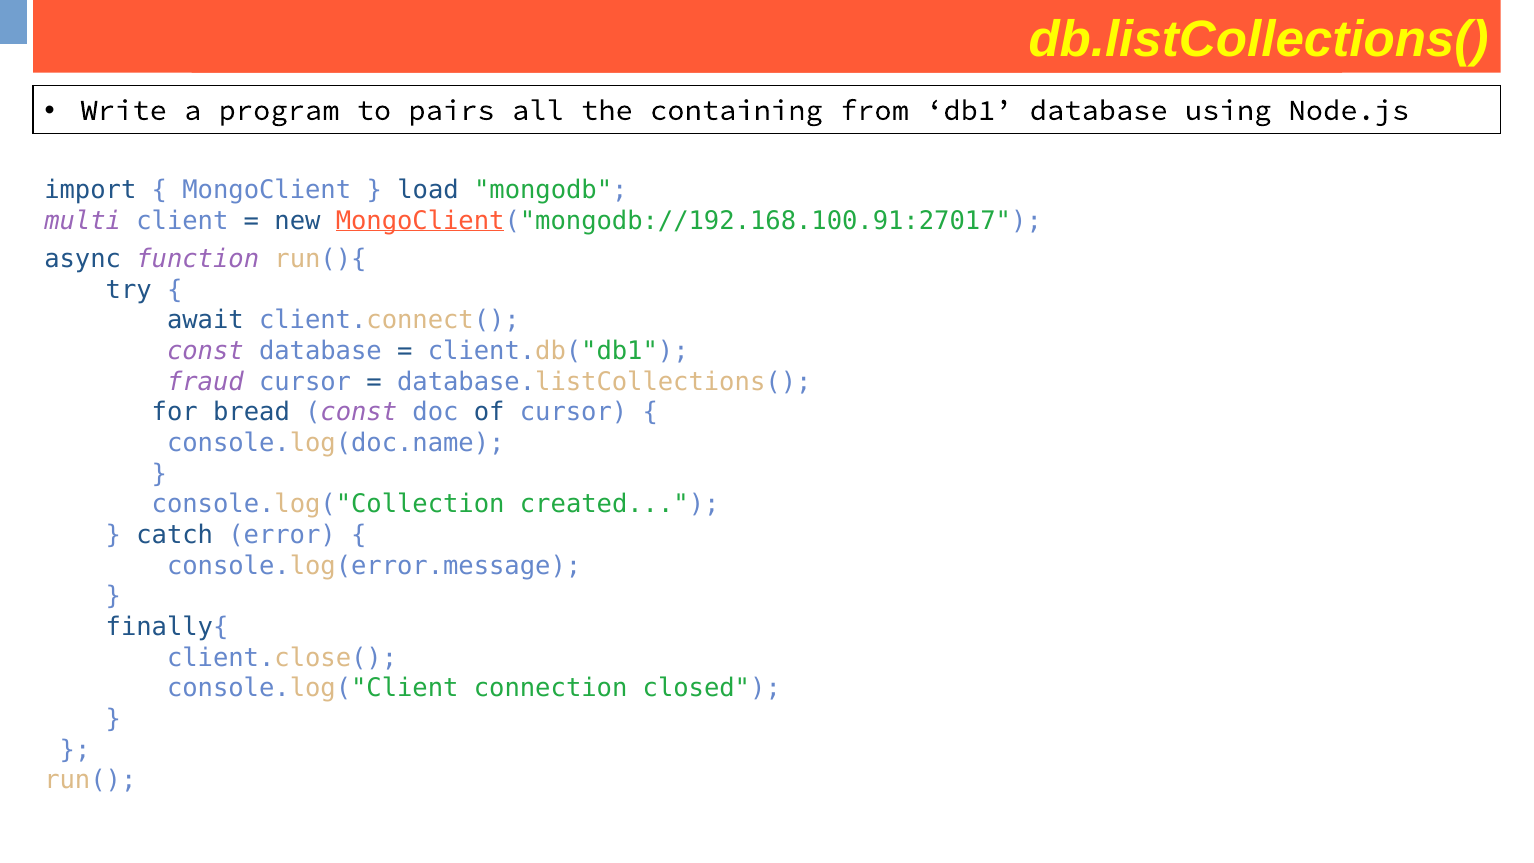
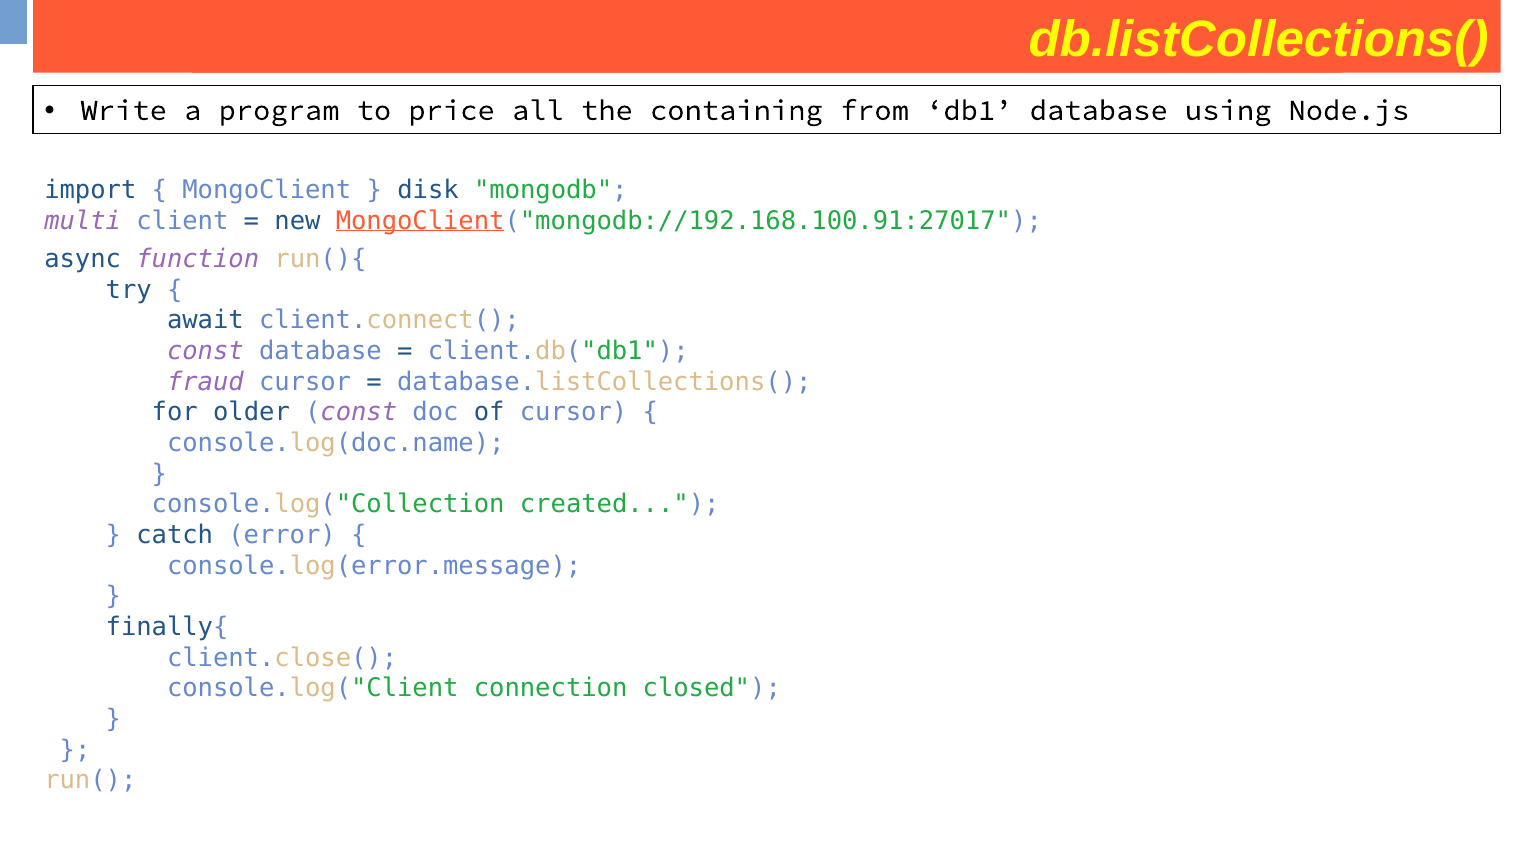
pairs: pairs -> price
load: load -> disk
bread: bread -> older
